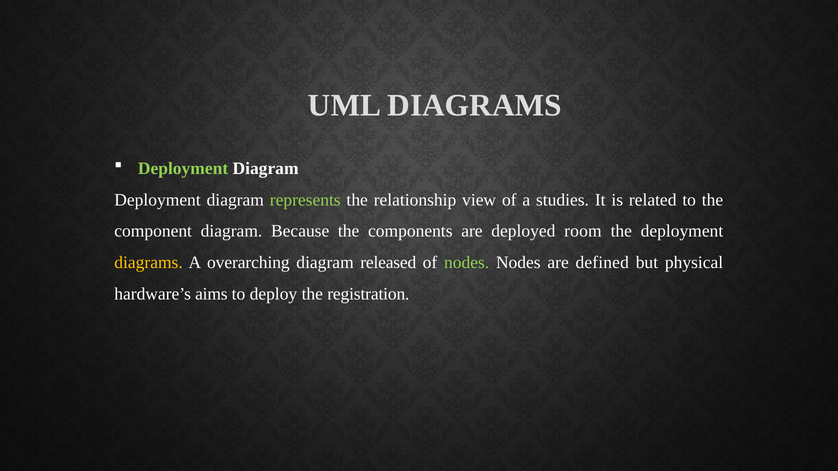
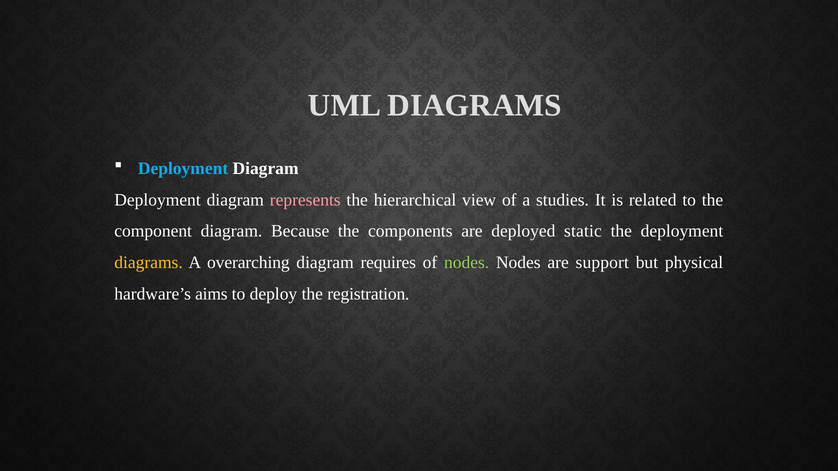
Deployment at (183, 168) colour: light green -> light blue
represents colour: light green -> pink
relationship: relationship -> hierarchical
room: room -> static
released: released -> requires
defined: defined -> support
